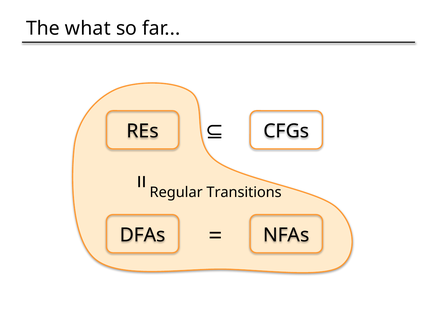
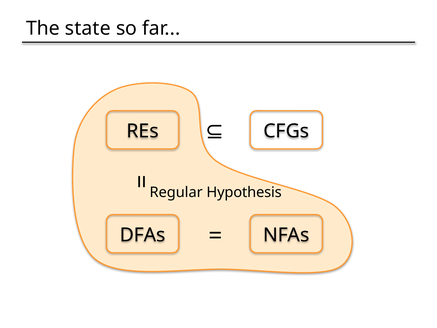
what: what -> state
Transitions: Transitions -> Hypothesis
